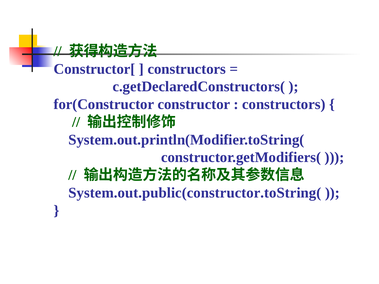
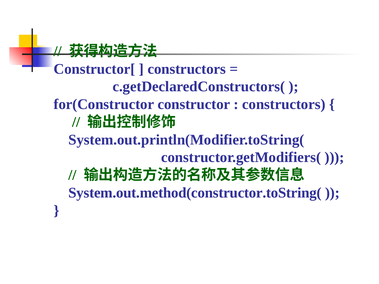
System.out.public(constructor.toString(: System.out.public(constructor.toString( -> System.out.method(constructor.toString(
